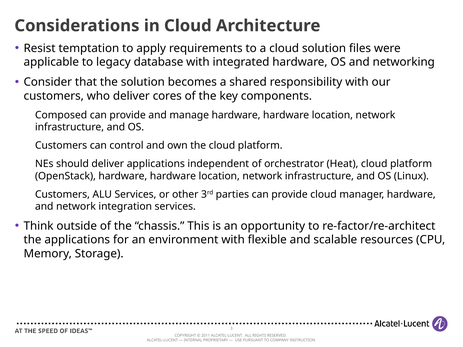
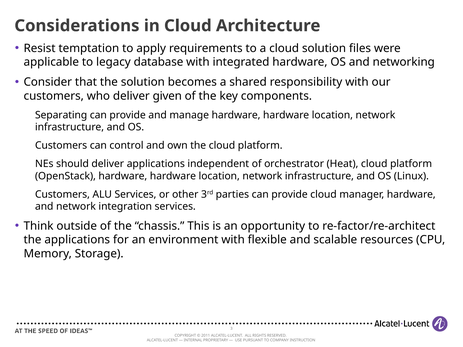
cores: cores -> given
Composed: Composed -> Separating
